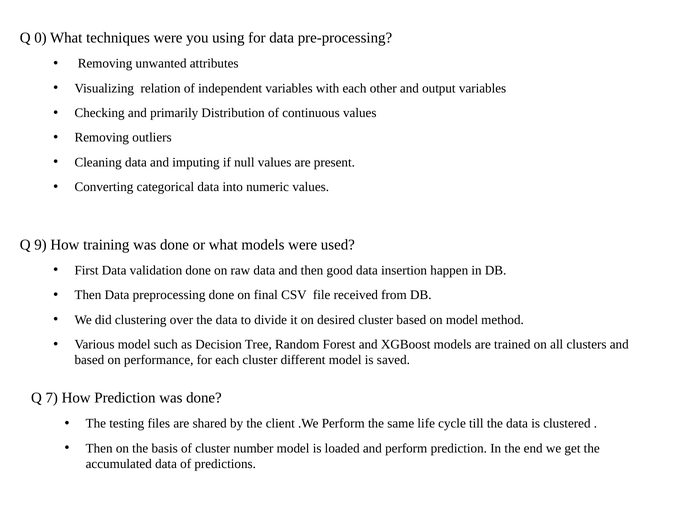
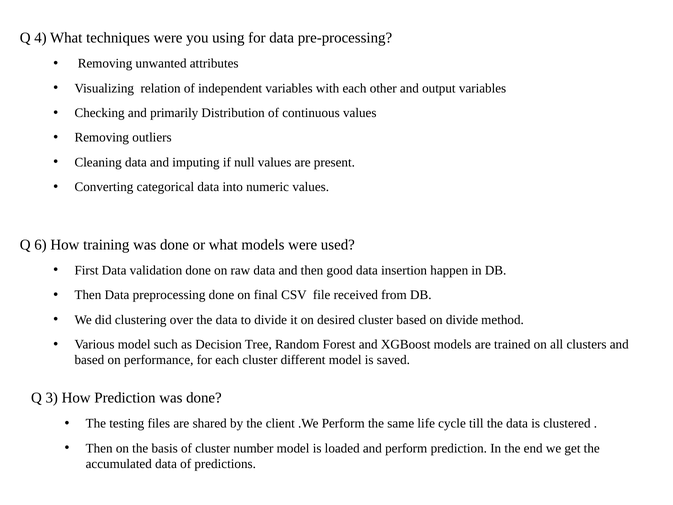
0: 0 -> 4
9: 9 -> 6
on model: model -> divide
7: 7 -> 3
